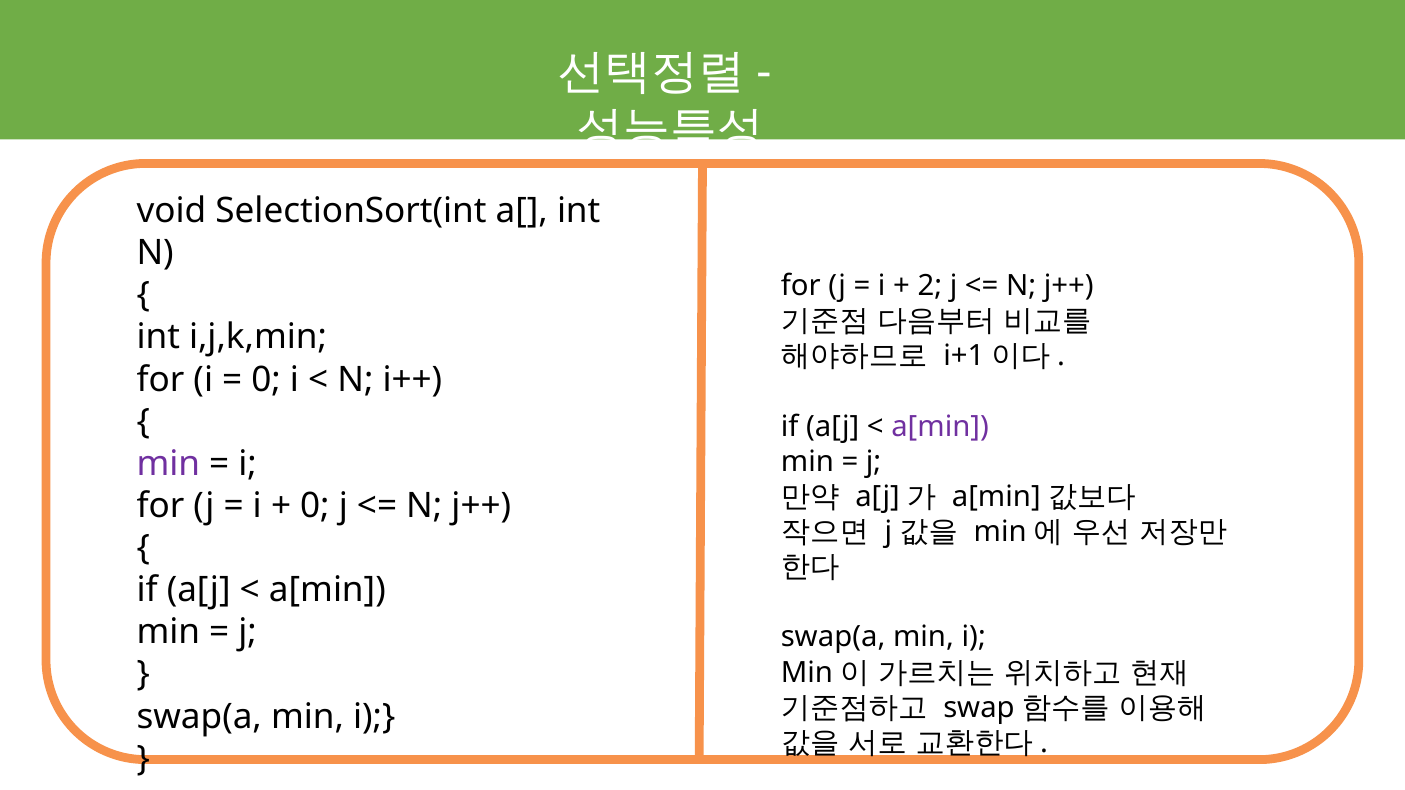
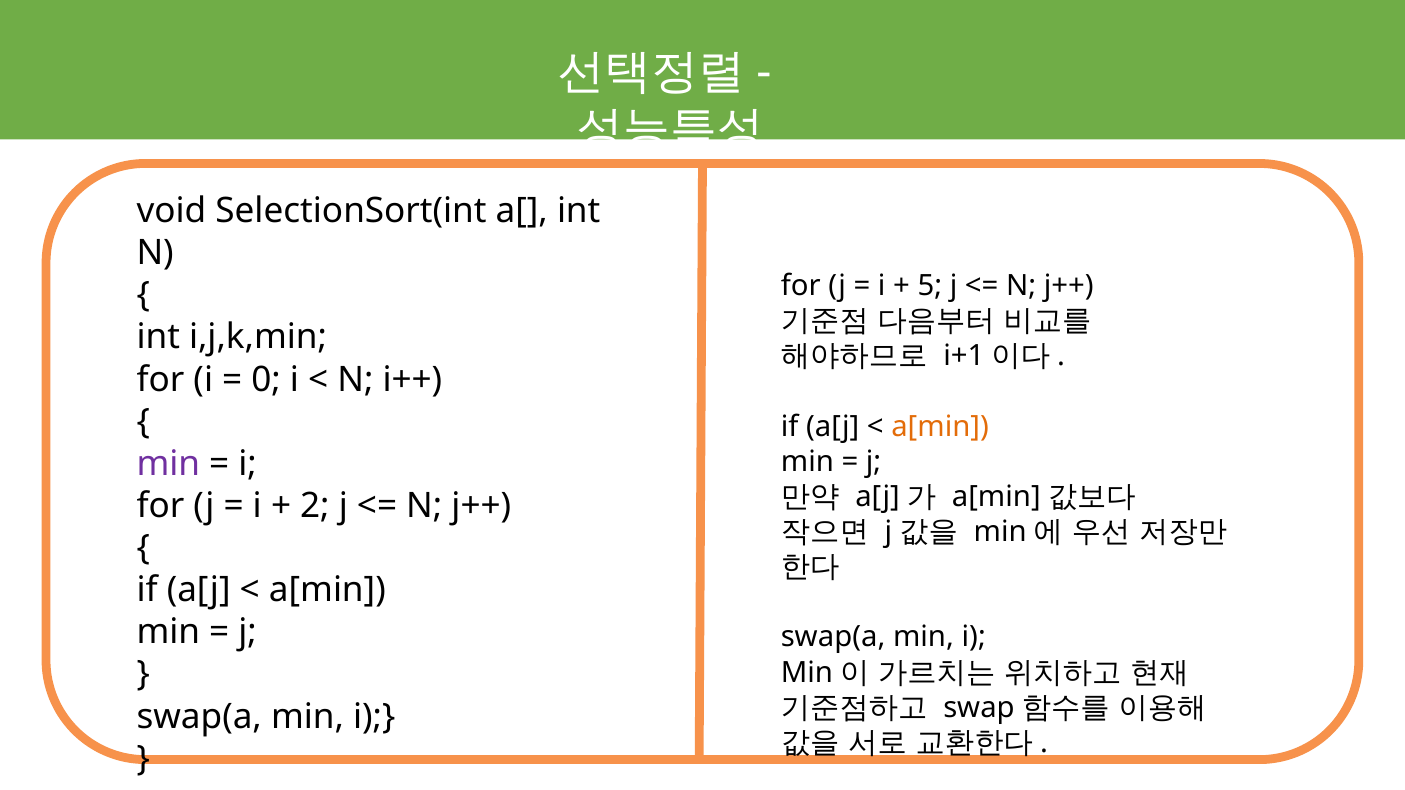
2: 2 -> 5
a[min at (940, 427) colour: purple -> orange
0 at (315, 506): 0 -> 2
